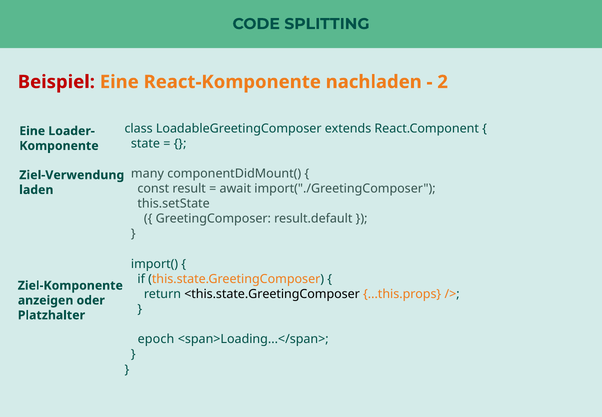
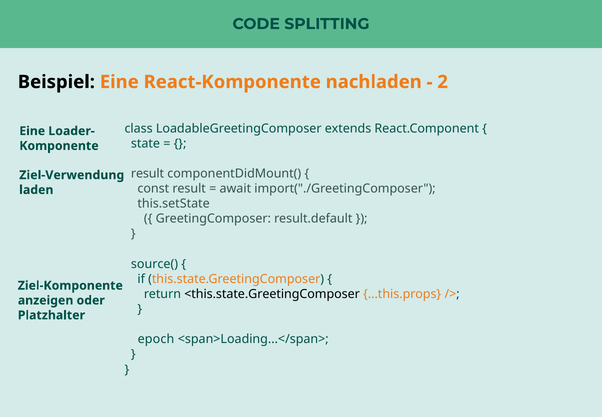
Beispiel colour: red -> black
many at (147, 174): many -> result
import(: import( -> source(
